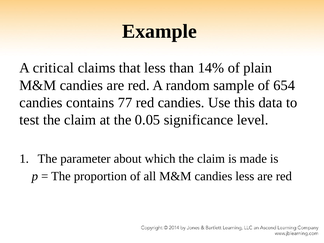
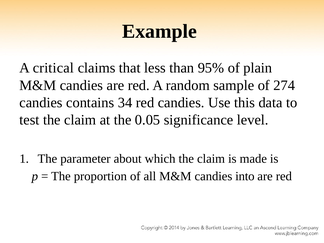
14%: 14% -> 95%
654: 654 -> 274
77: 77 -> 34
candies less: less -> into
